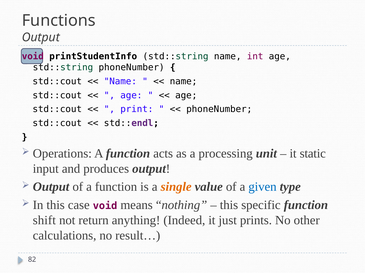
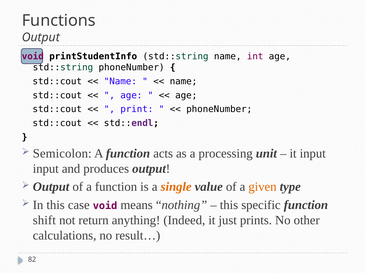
Operations: Operations -> Semicolon
it static: static -> input
given colour: blue -> orange
